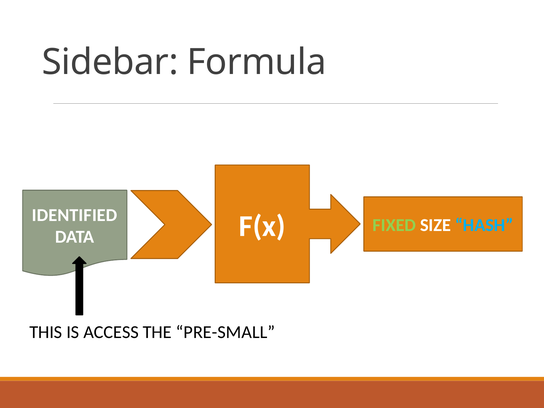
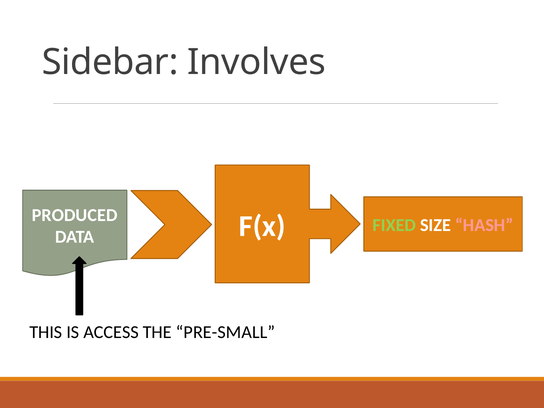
Formula: Formula -> Involves
IDENTIFIED: IDENTIFIED -> PRODUCED
HASH colour: light blue -> pink
